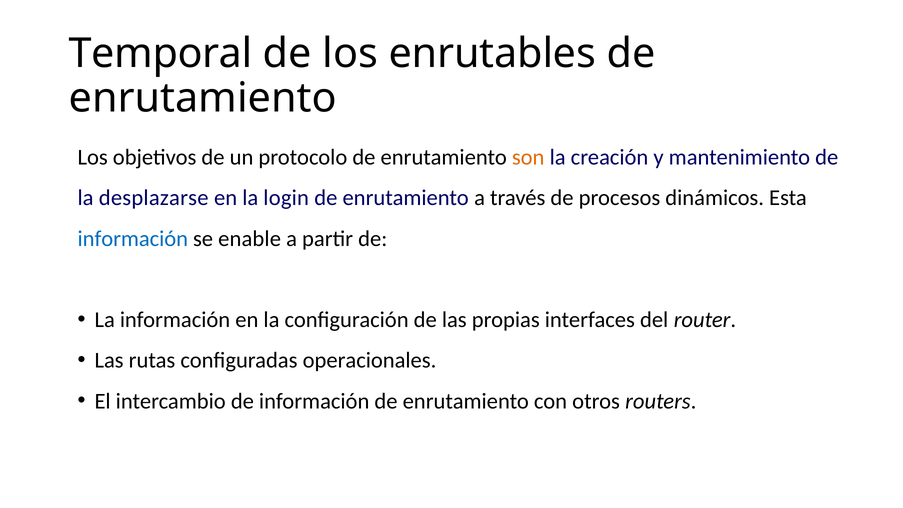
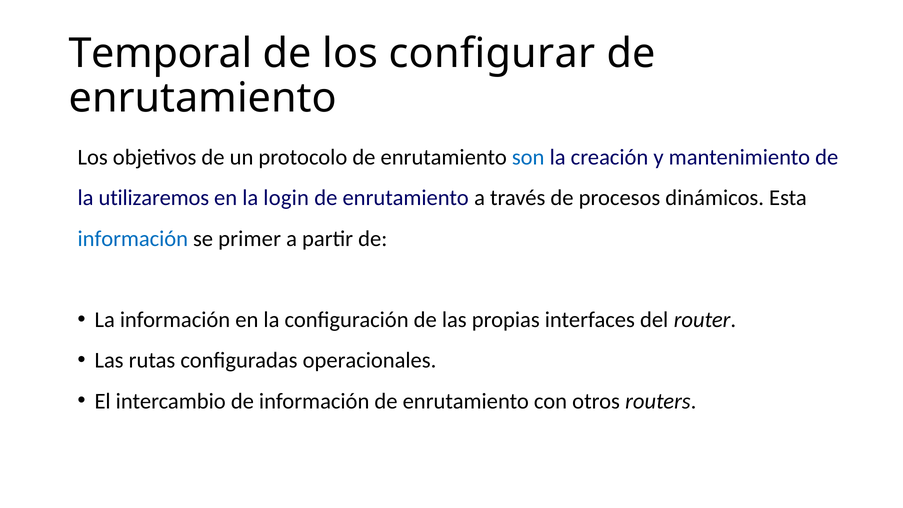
enrutables: enrutables -> configurar
son colour: orange -> blue
desplazarse: desplazarse -> utilizaremos
enable: enable -> primer
